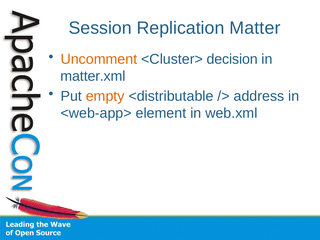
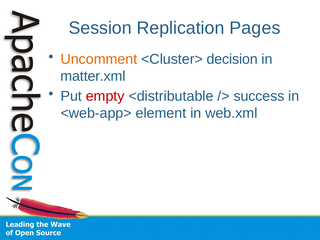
Matter: Matter -> Pages
empty colour: orange -> red
address: address -> success
